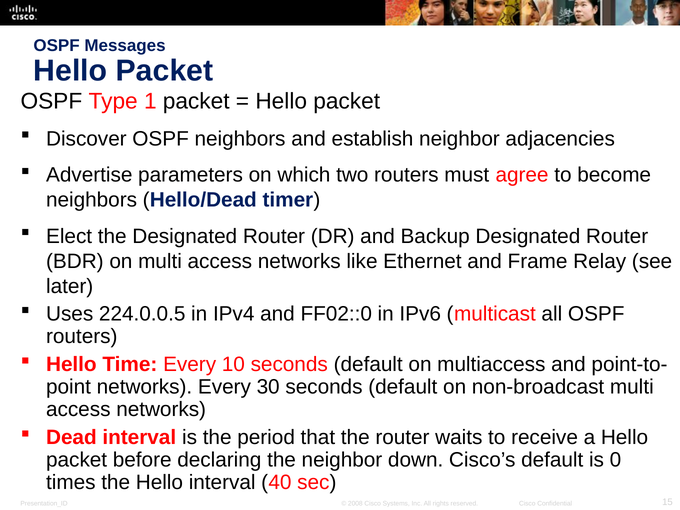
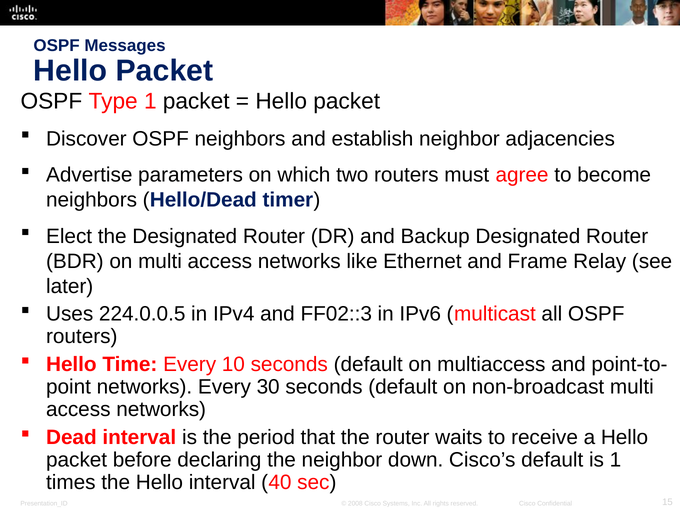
FF02::0: FF02::0 -> FF02::3
is 0: 0 -> 1
